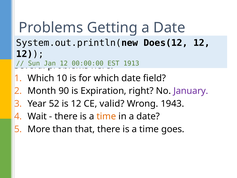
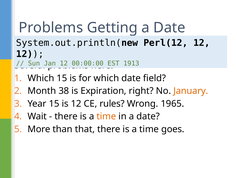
Does(12: Does(12 -> Perl(12
Which 10: 10 -> 15
90: 90 -> 38
January colour: purple -> orange
Year 52: 52 -> 15
valid: valid -> rules
1943: 1943 -> 1965
